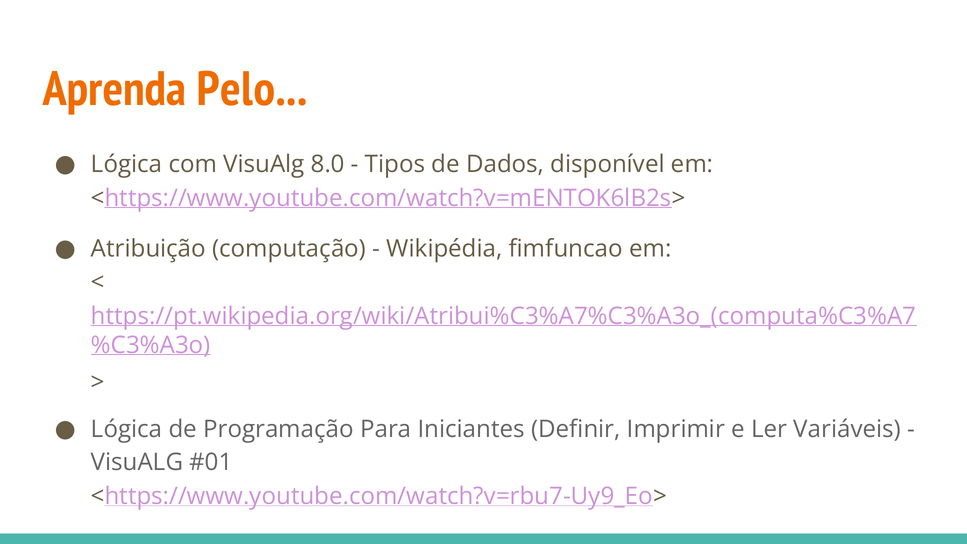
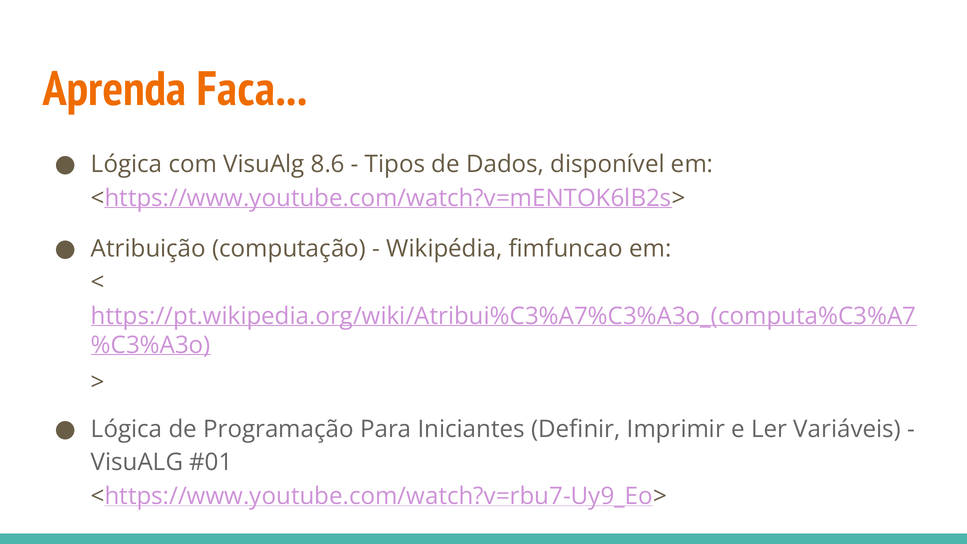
Pelo: Pelo -> Faca
8.0: 8.0 -> 8.6
